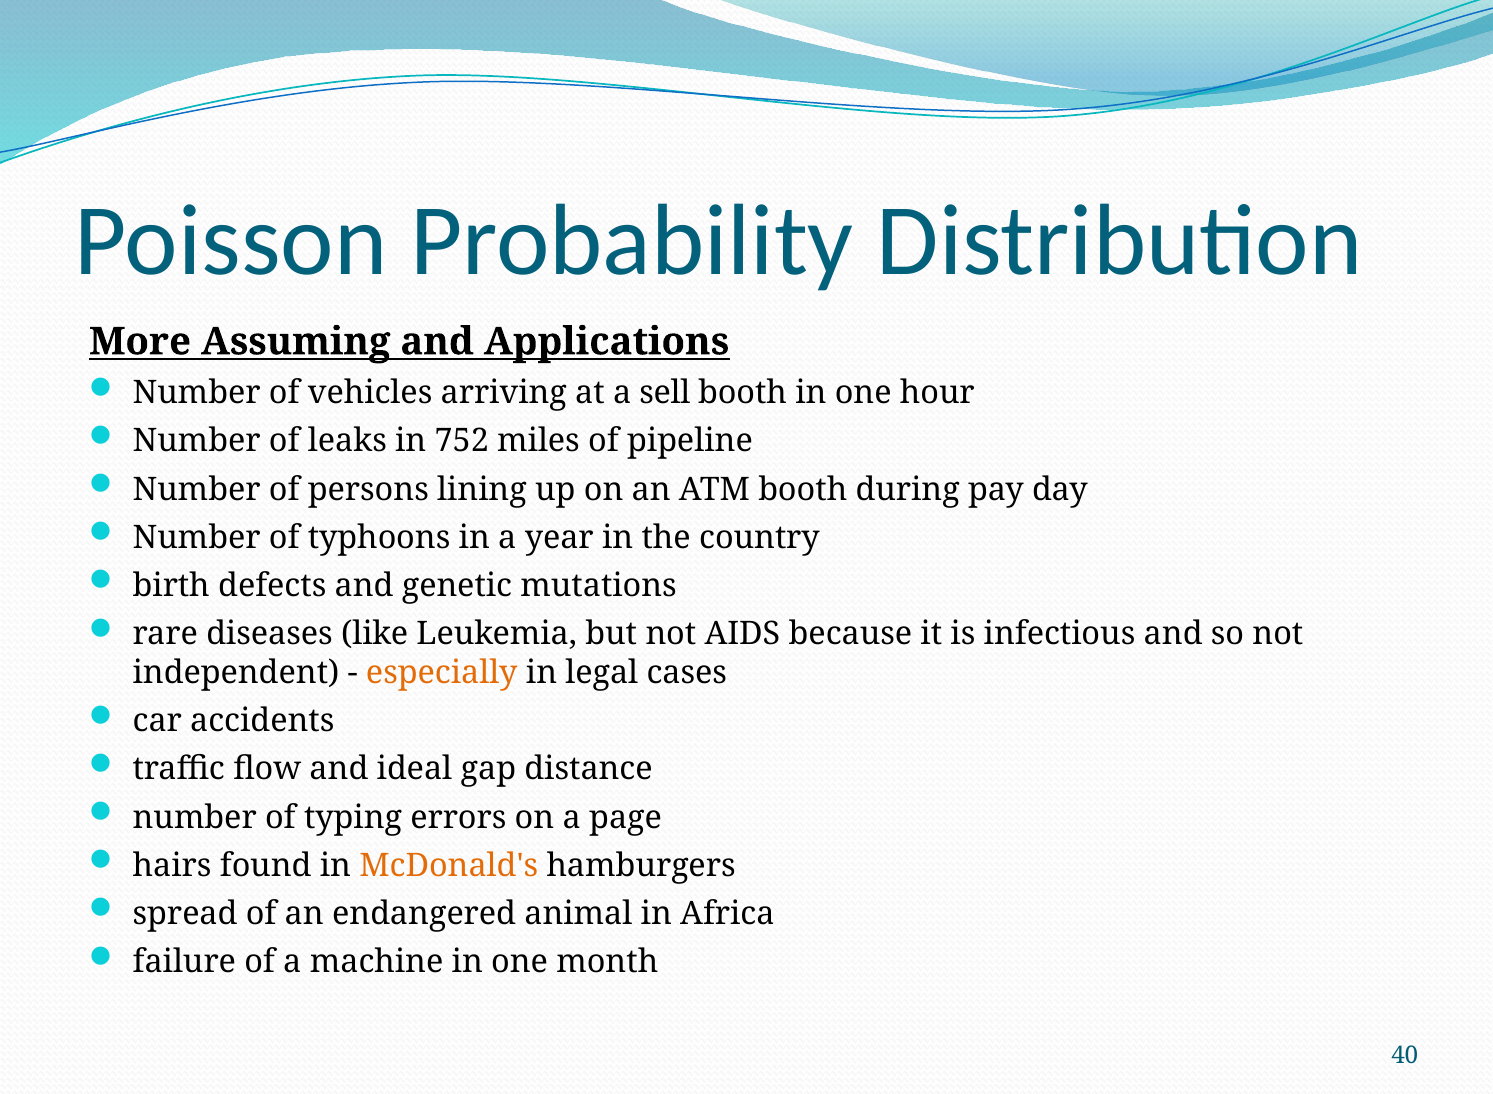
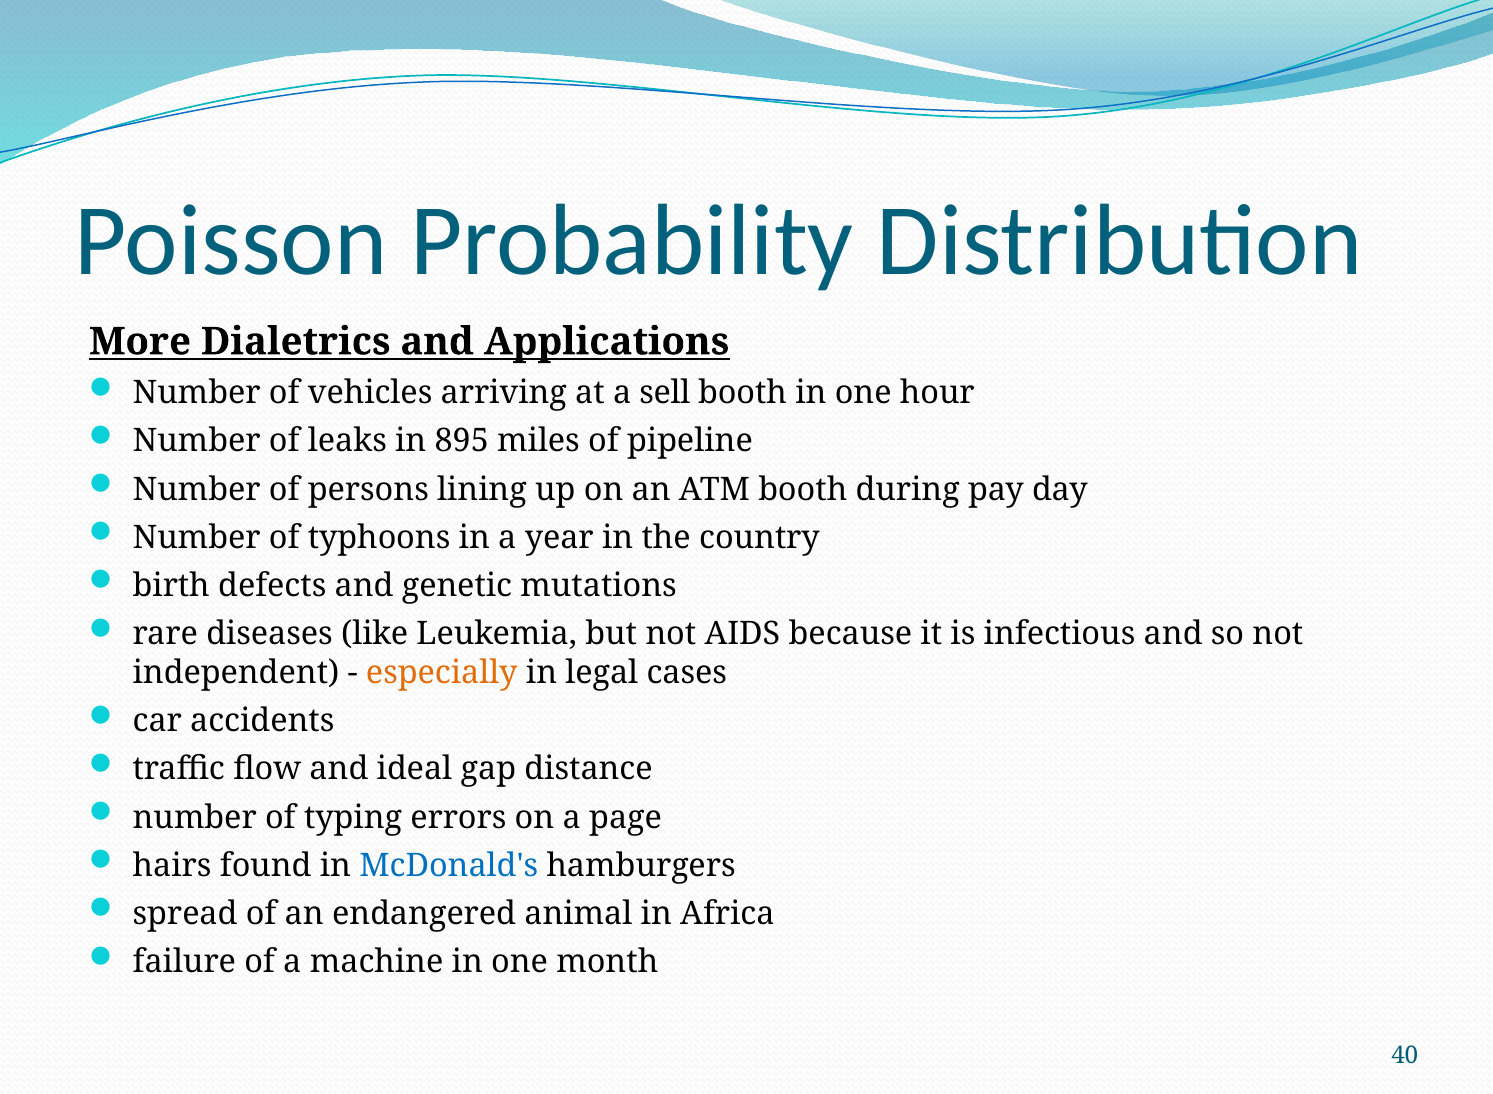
Assuming: Assuming -> Dialetrics
752: 752 -> 895
McDonald's colour: orange -> blue
